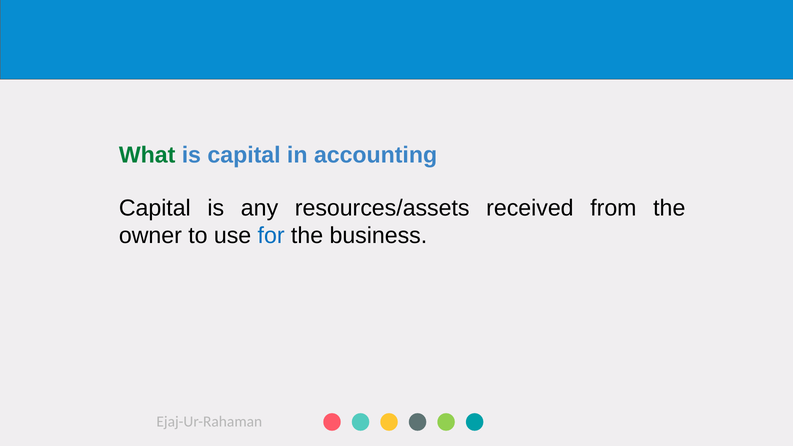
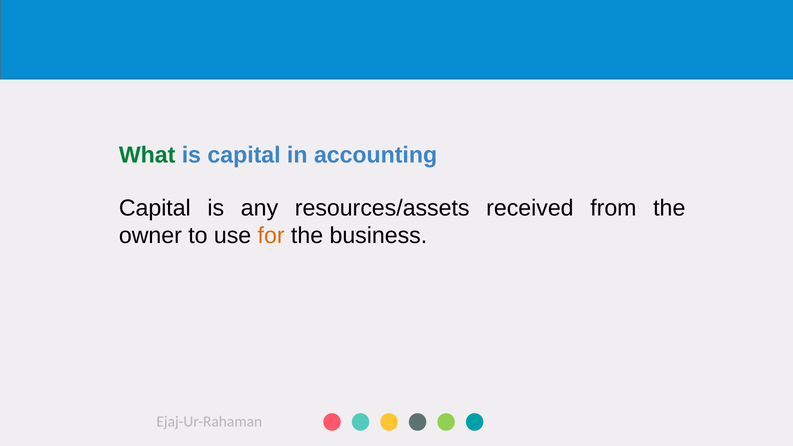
for colour: blue -> orange
